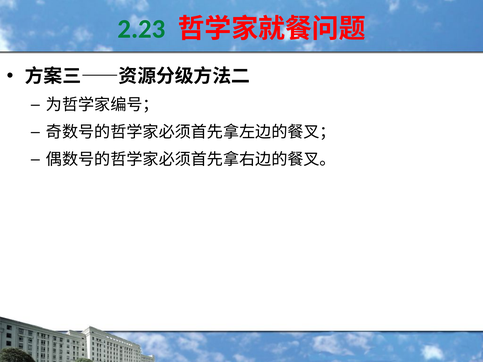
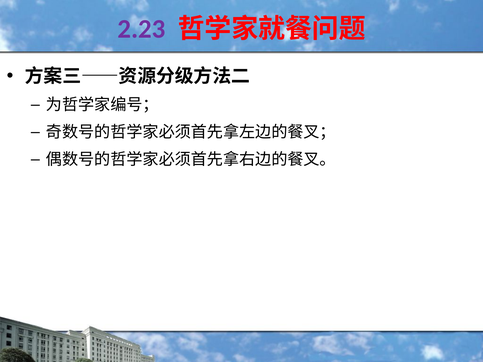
2.23 colour: green -> purple
